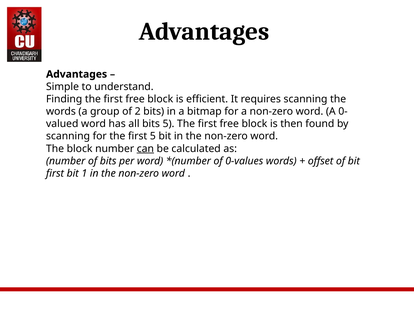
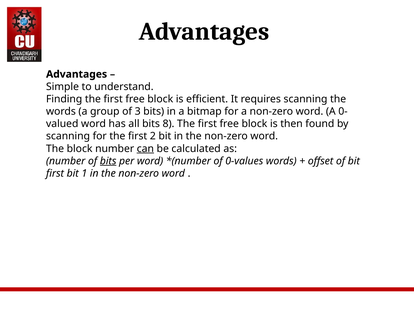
2: 2 -> 3
bits 5: 5 -> 8
first 5: 5 -> 2
bits at (108, 161) underline: none -> present
